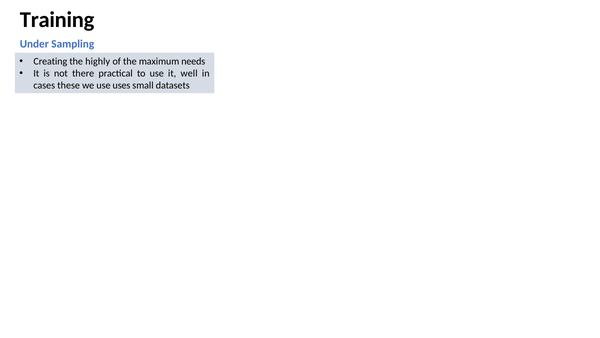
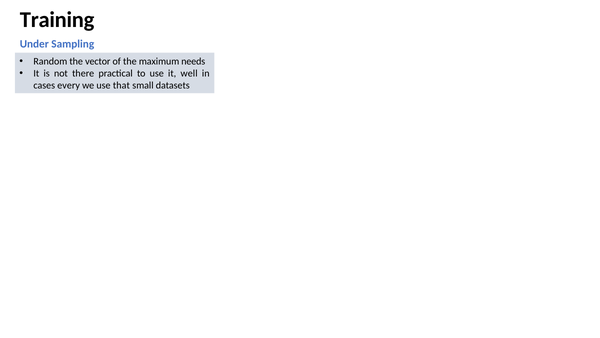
Creating: Creating -> Random
highly: highly -> vector
these: these -> every
uses: uses -> that
